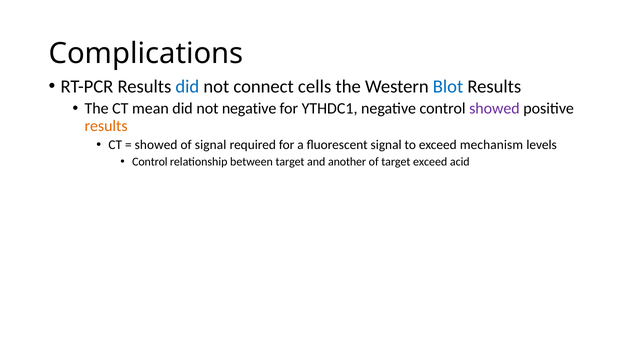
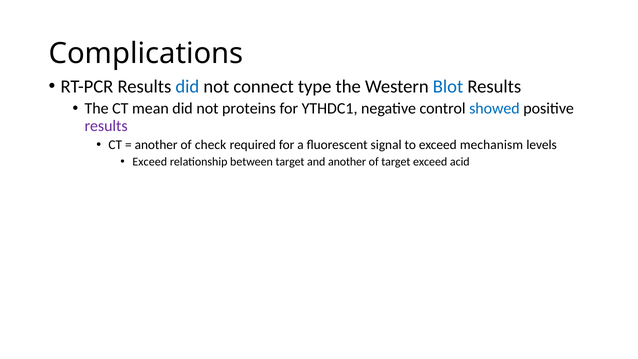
cells: cells -> type
not negative: negative -> proteins
showed at (494, 108) colour: purple -> blue
results at (106, 126) colour: orange -> purple
showed at (156, 145): showed -> another
of signal: signal -> check
Control at (150, 162): Control -> Exceed
